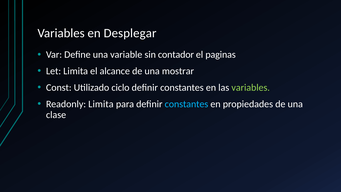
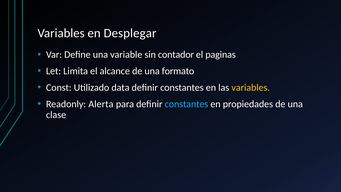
mostrar: mostrar -> formato
ciclo: ciclo -> data
variables at (251, 87) colour: light green -> yellow
Readonly Limita: Limita -> Alerta
